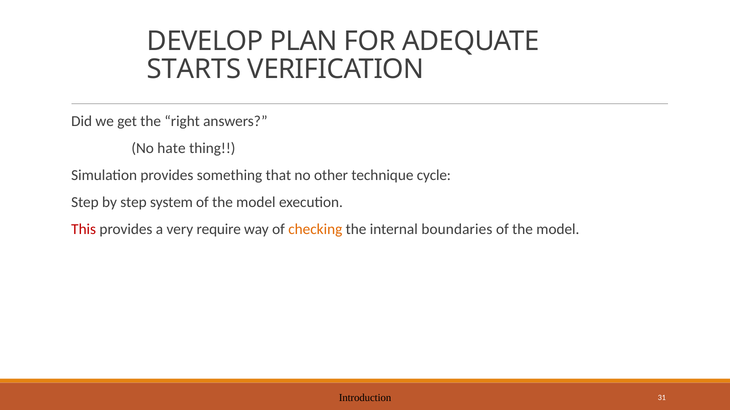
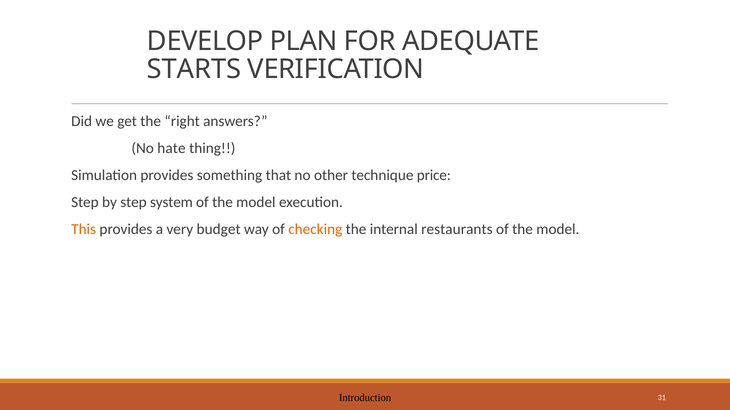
cycle: cycle -> price
This colour: red -> orange
require: require -> budget
boundaries: boundaries -> restaurants
